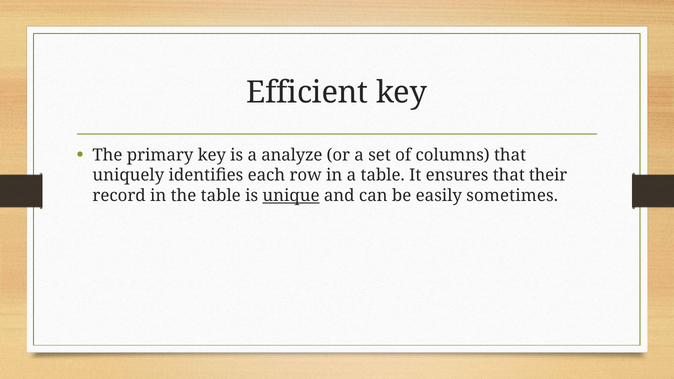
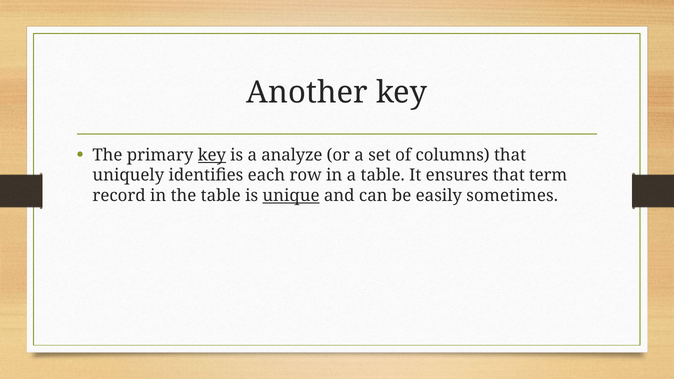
Efficient: Efficient -> Another
key at (212, 155) underline: none -> present
their: their -> term
